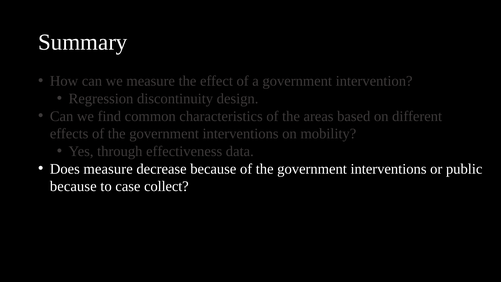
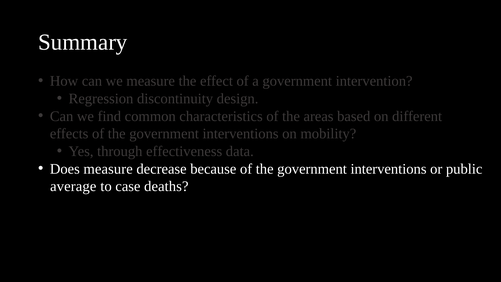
because at (73, 186): because -> average
collect: collect -> deaths
